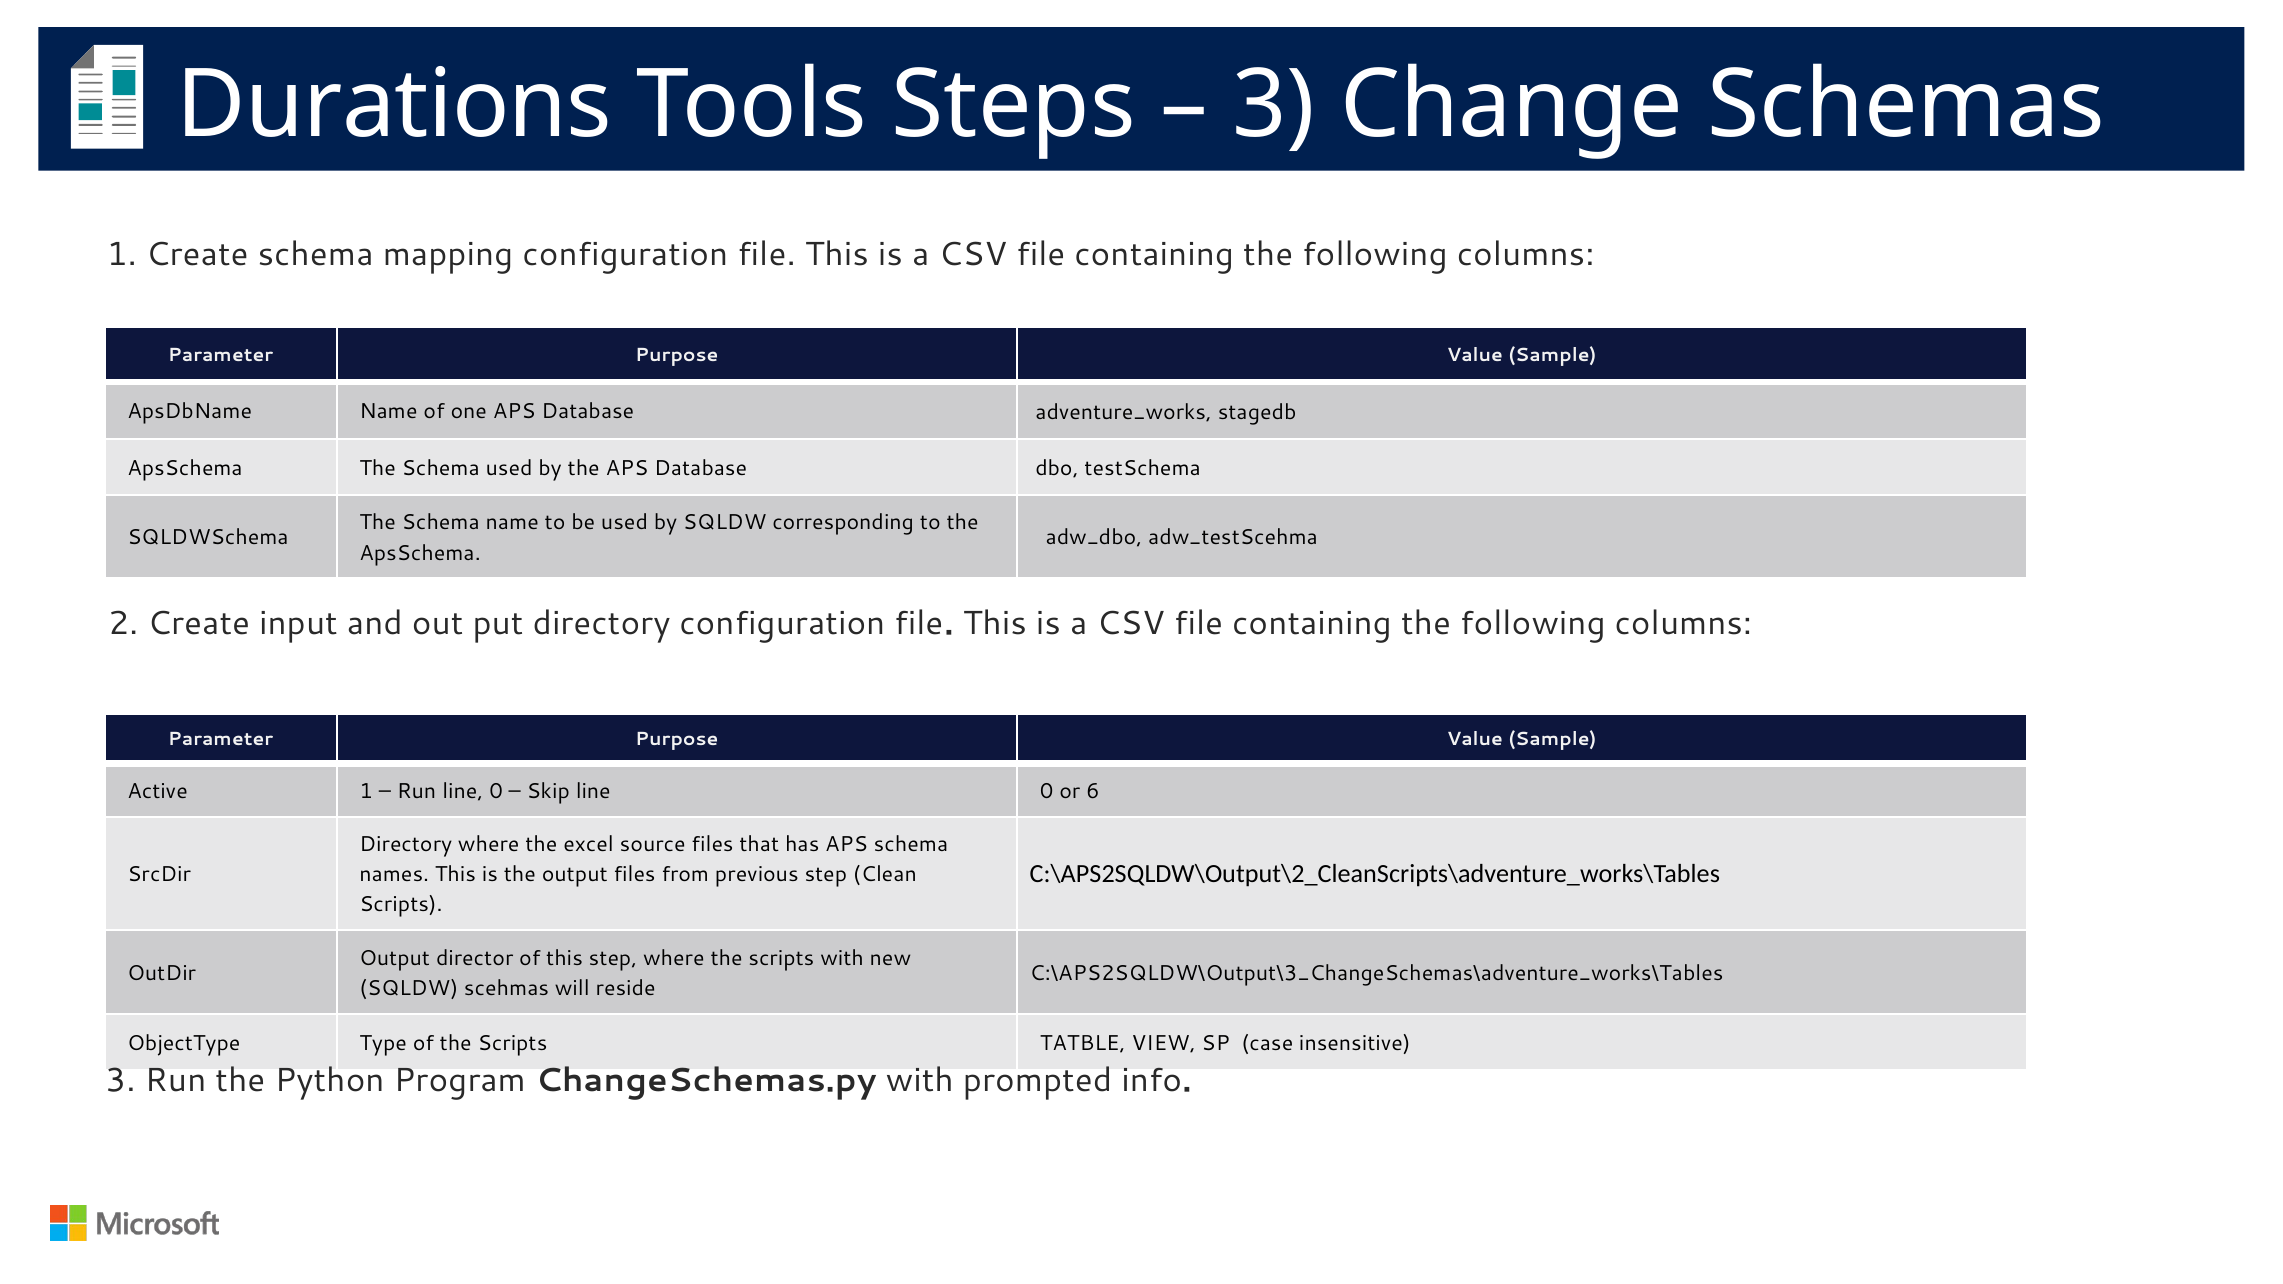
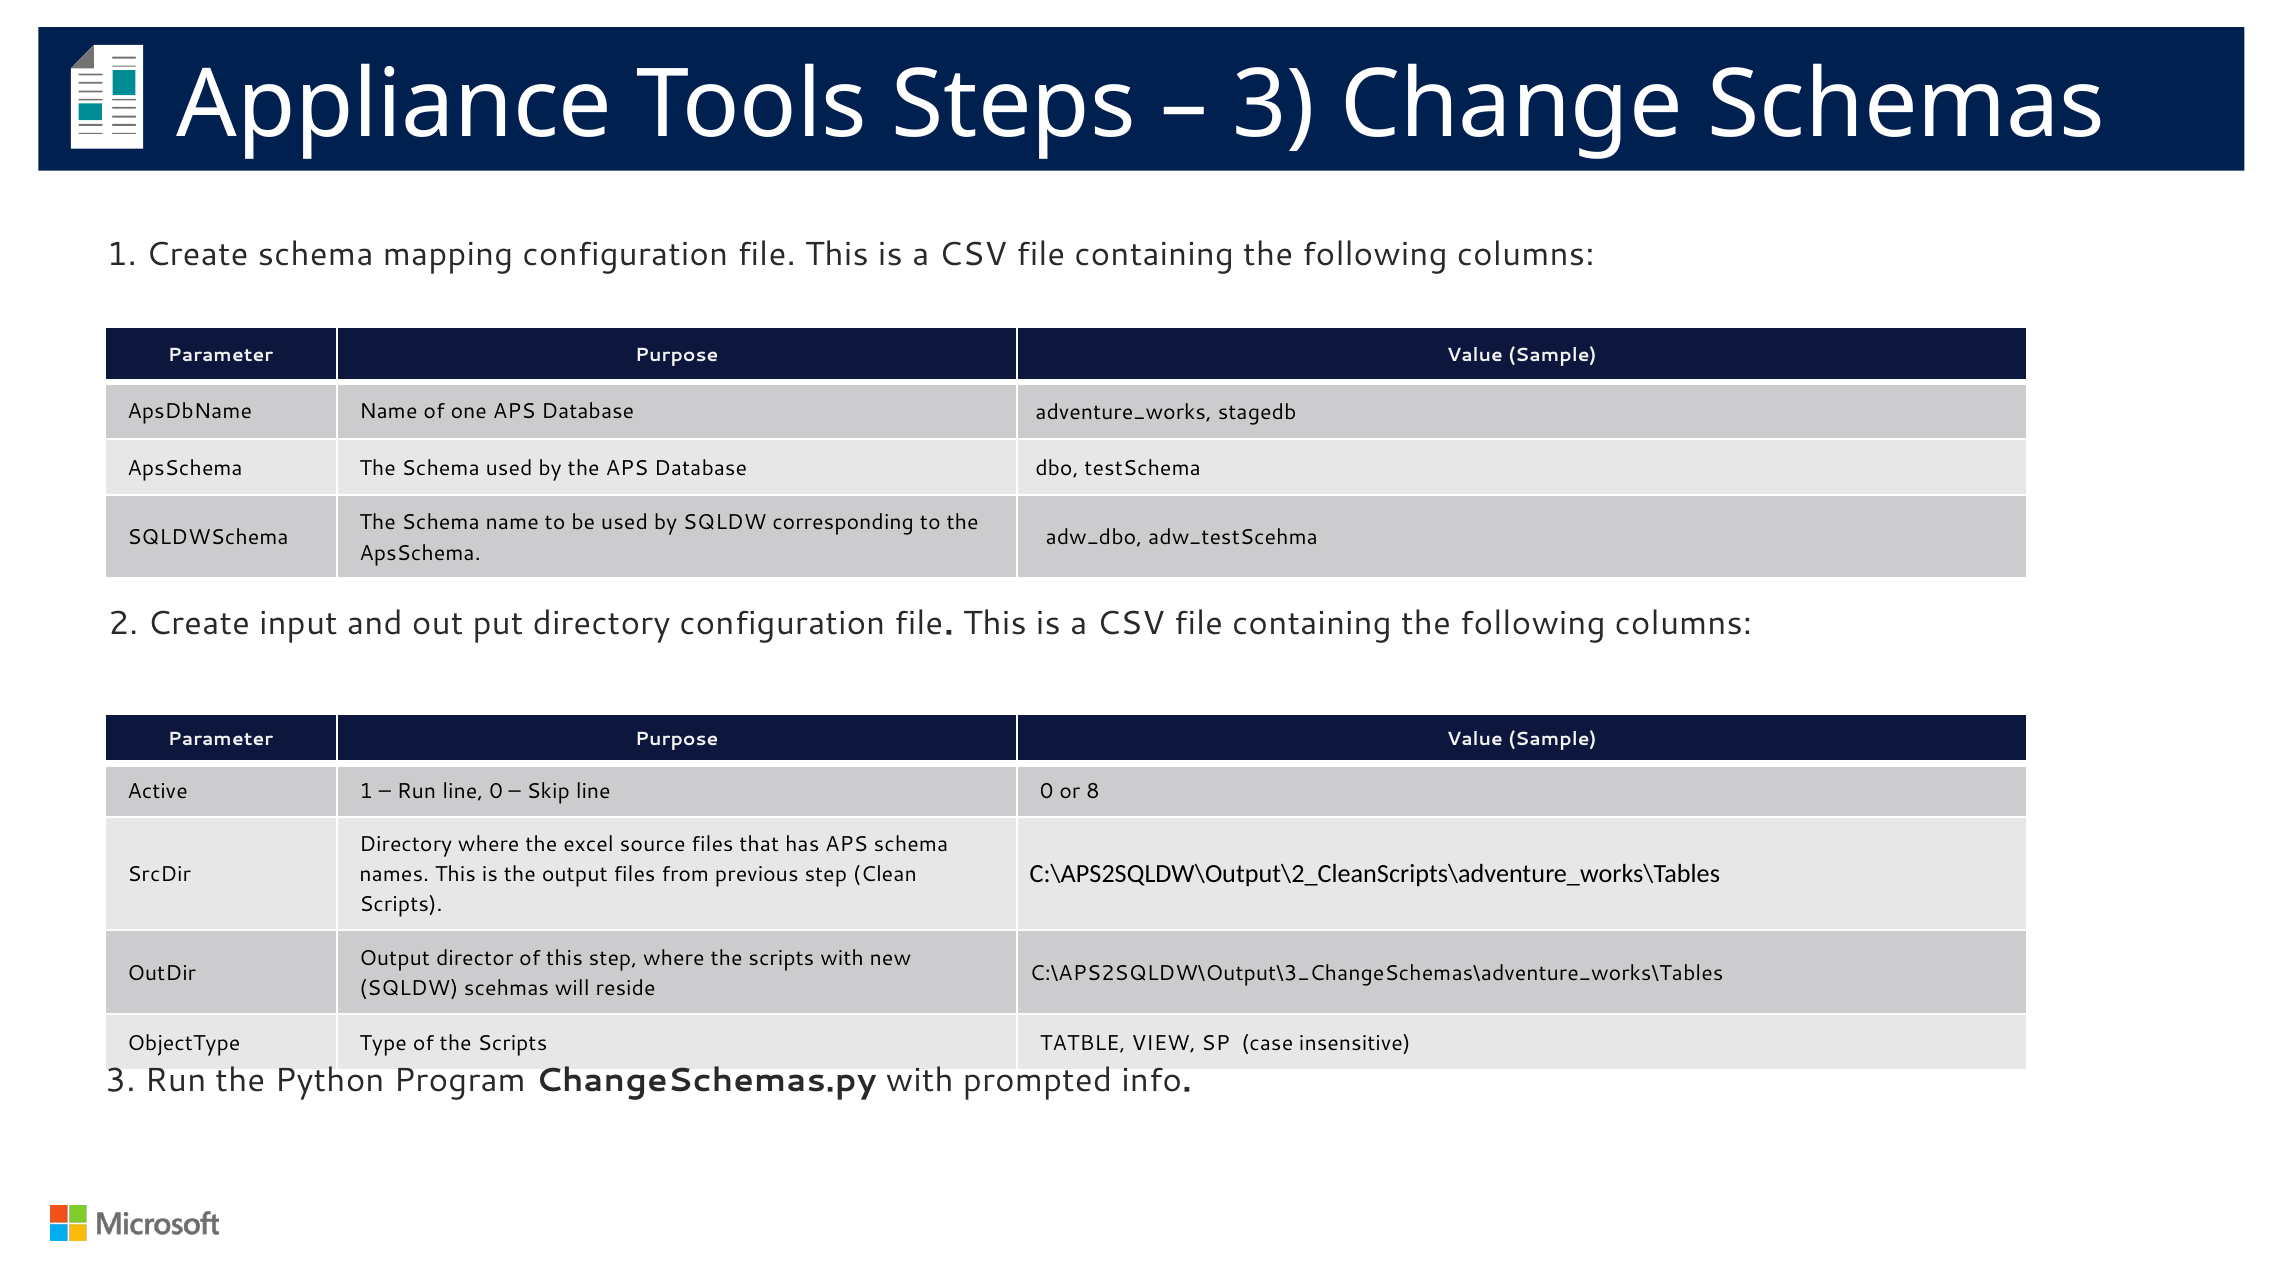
Durations: Durations -> Appliance
6: 6 -> 8
